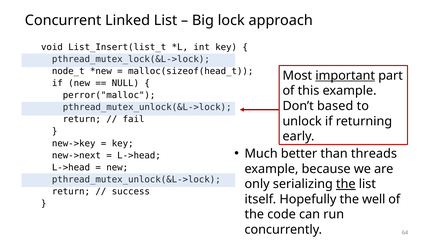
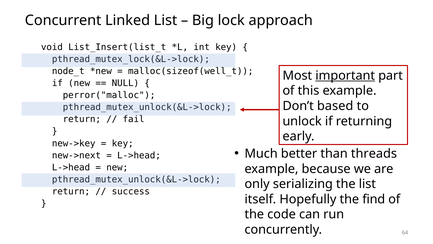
malloc(sizeof(head_t: malloc(sizeof(head_t -> malloc(sizeof(well_t
the at (346, 184) underline: present -> none
well: well -> find
